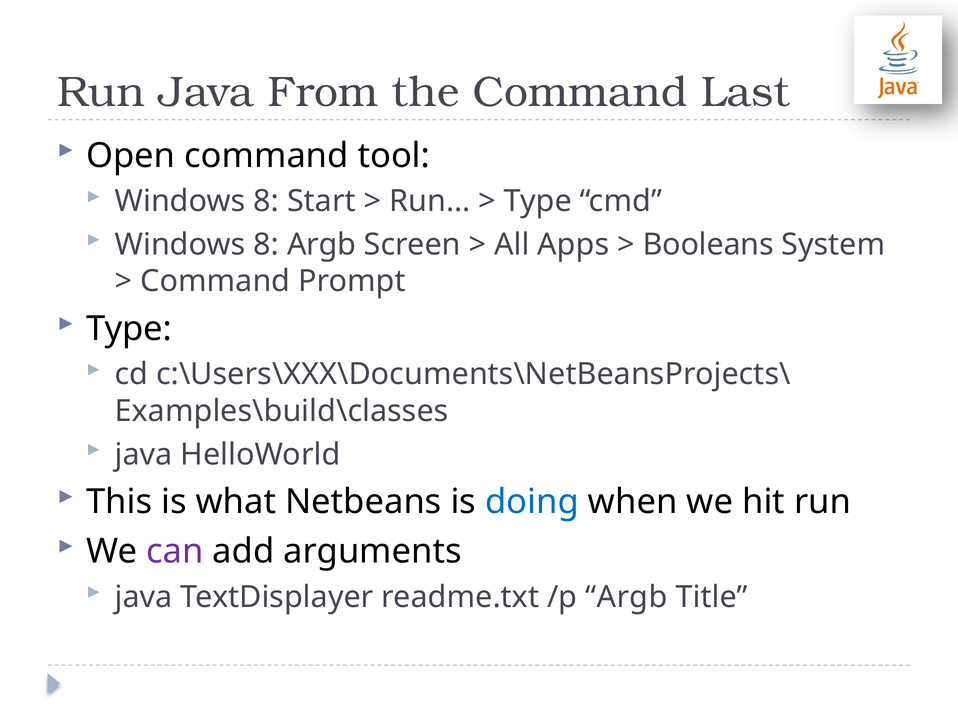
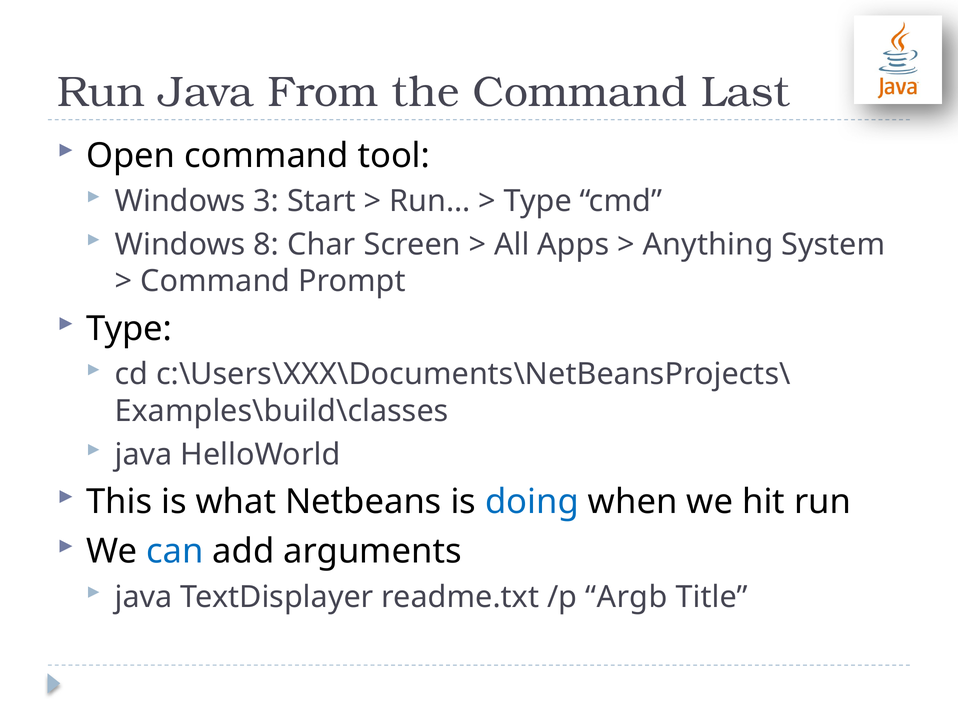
8 at (266, 201): 8 -> 3
8 Argb: Argb -> Char
Booleans: Booleans -> Anything
can colour: purple -> blue
